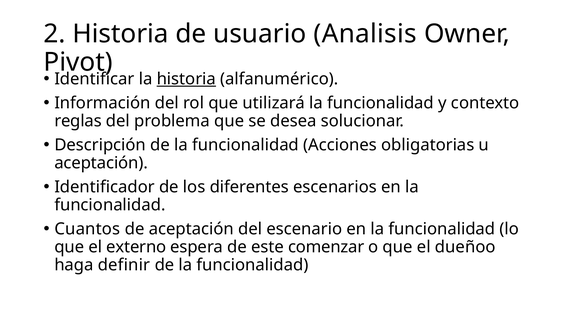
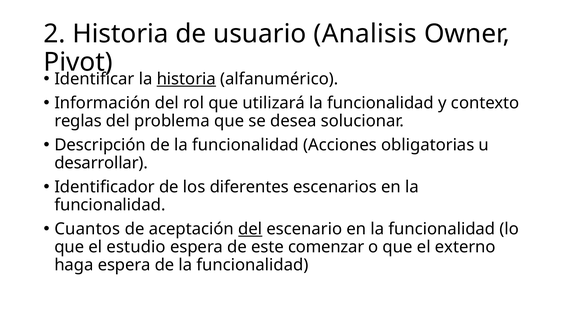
aceptación at (101, 163): aceptación -> desarrollar
del at (250, 229) underline: none -> present
externo: externo -> estudio
dueñoo: dueñoo -> externo
haga definir: definir -> espera
